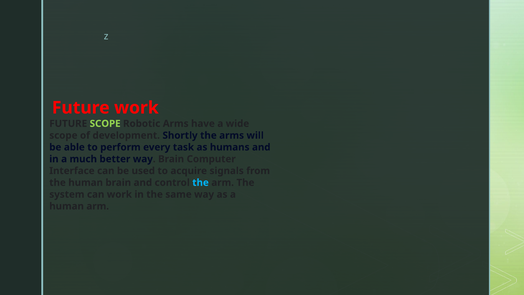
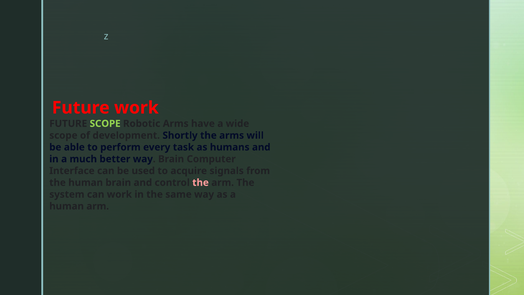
the at (201, 182) colour: light blue -> pink
